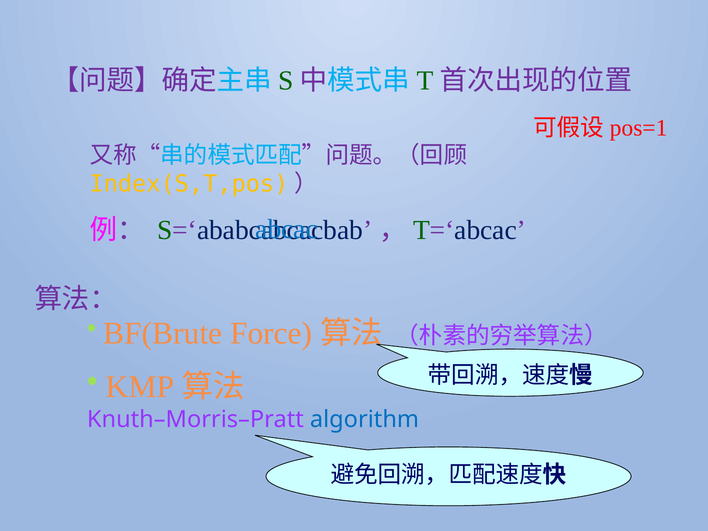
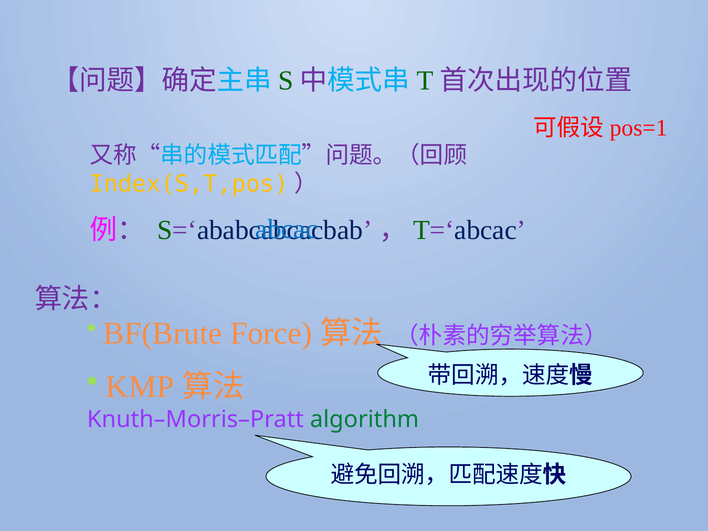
algorithm colour: blue -> green
